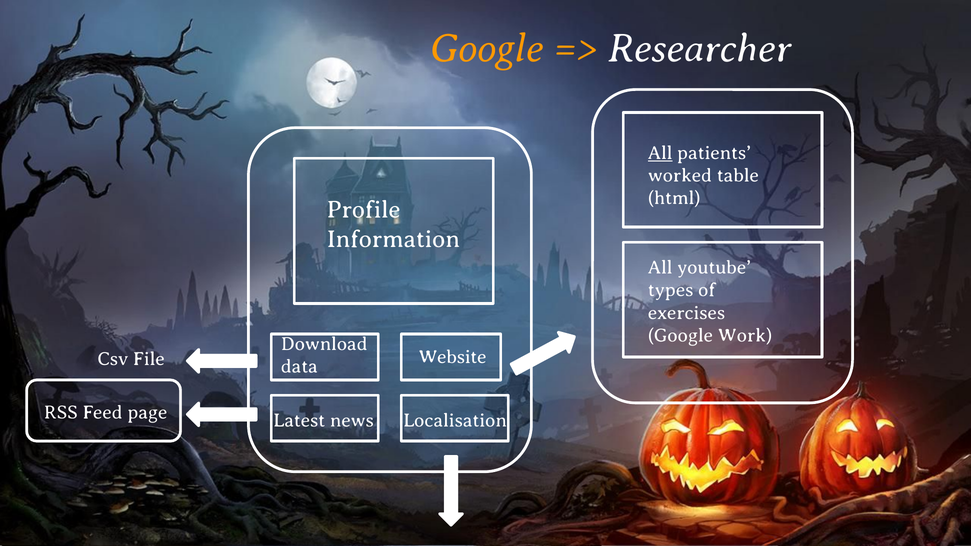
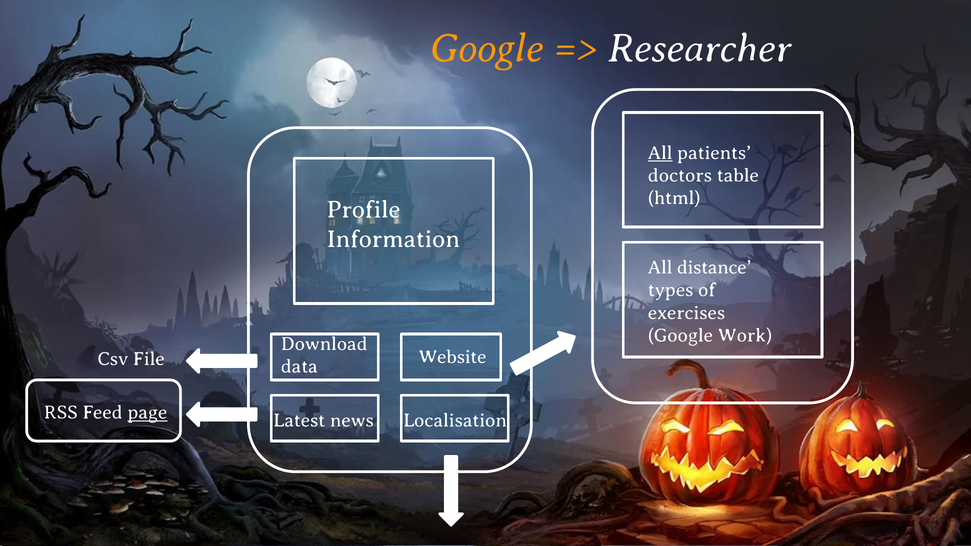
worked: worked -> doctors
youtube: youtube -> distance
page underline: none -> present
